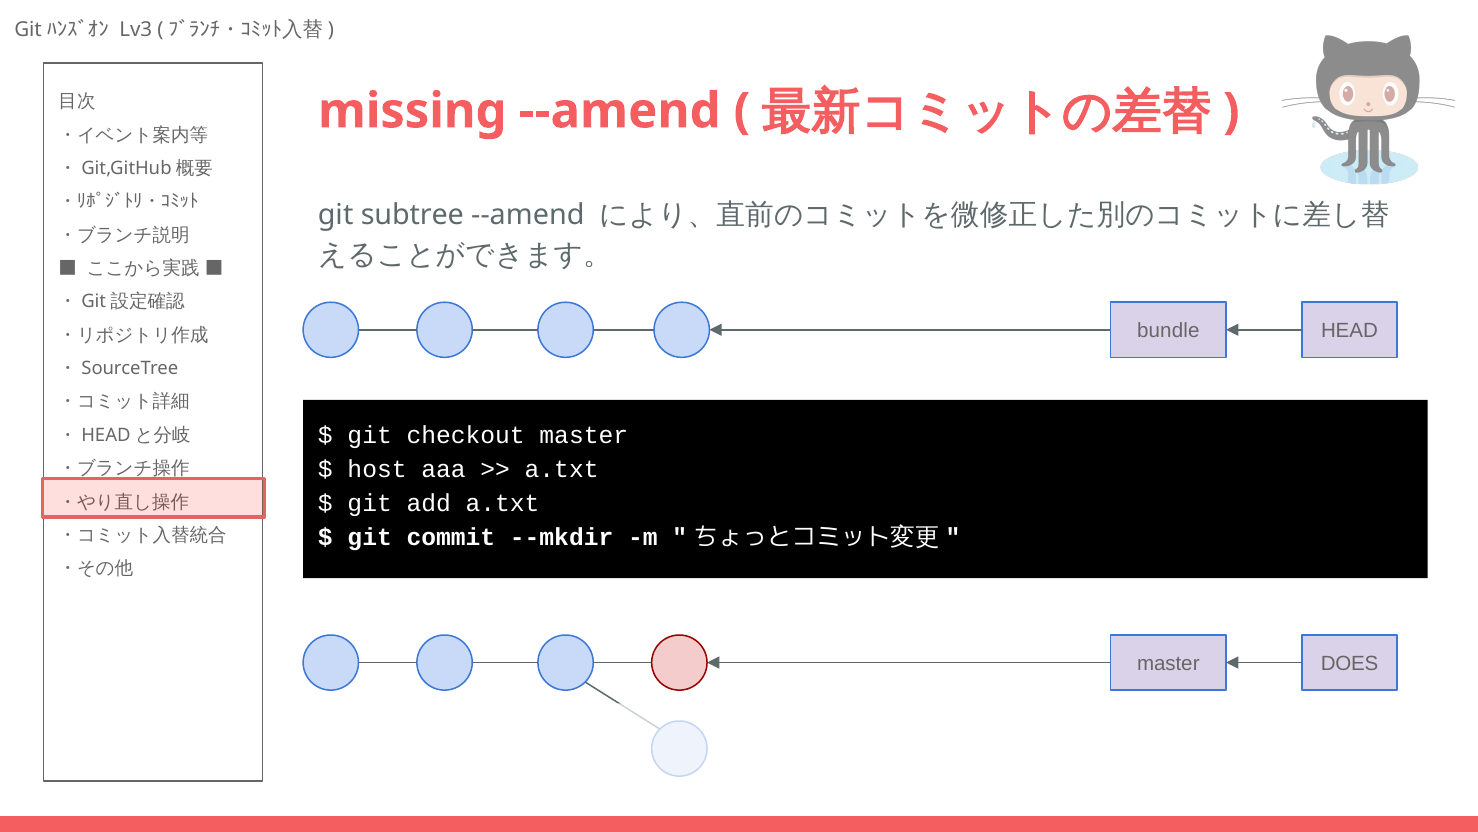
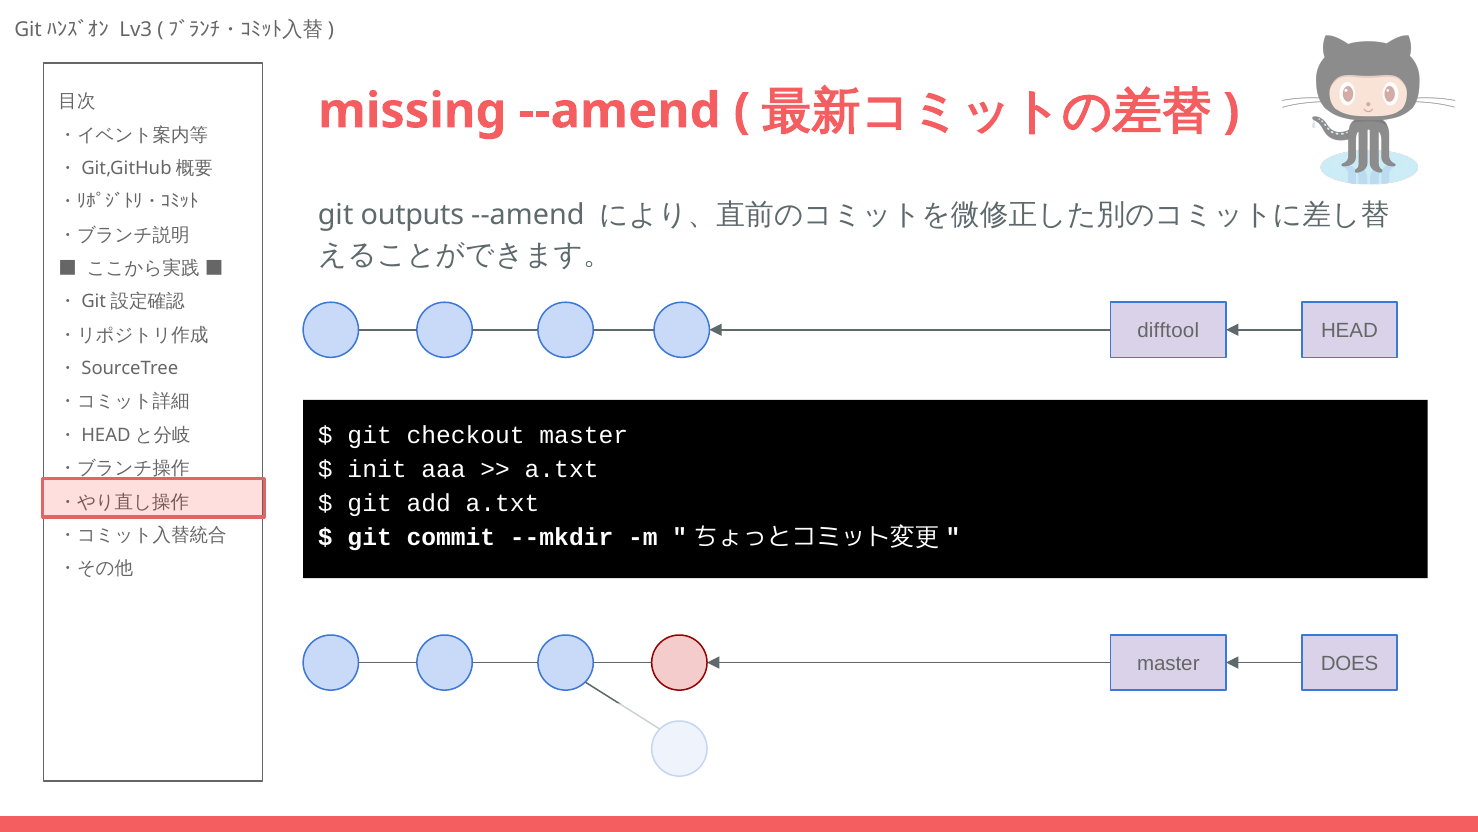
subtree: subtree -> outputs
bundle: bundle -> difftool
host: host -> init
